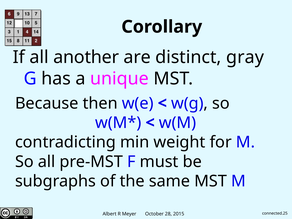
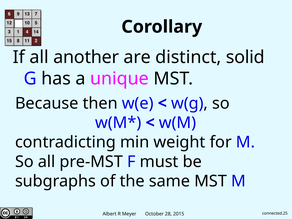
gray: gray -> solid
